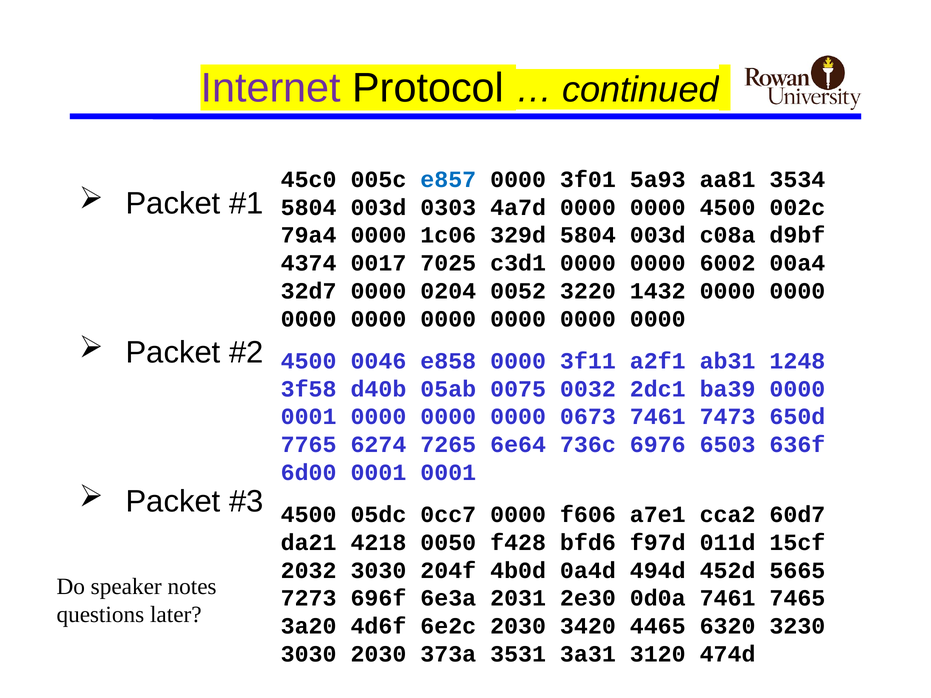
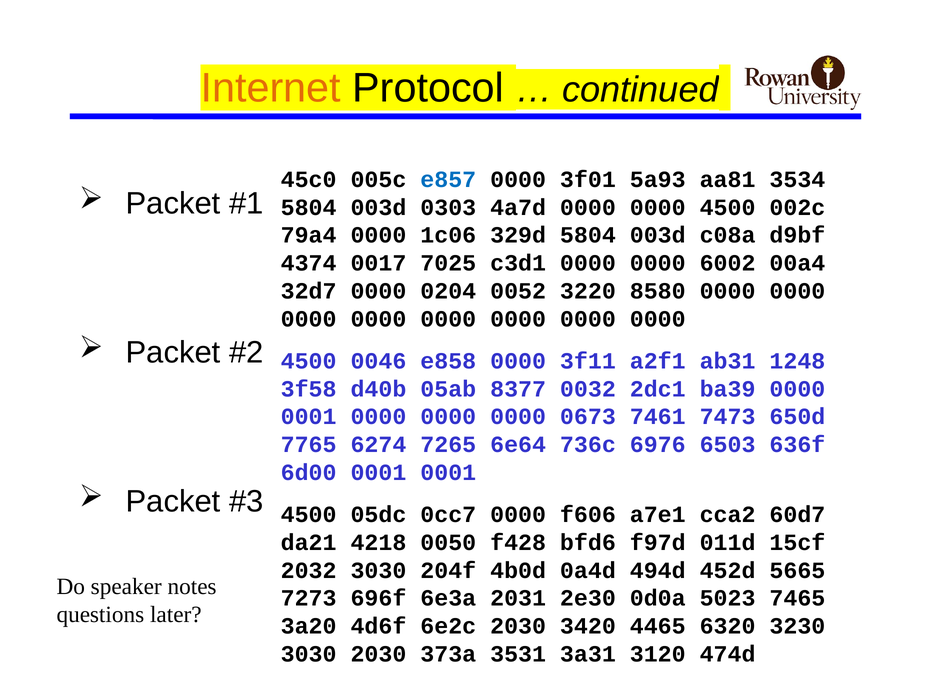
Internet colour: purple -> orange
1432: 1432 -> 8580
0075: 0075 -> 8377
0d0a 7461: 7461 -> 5023
